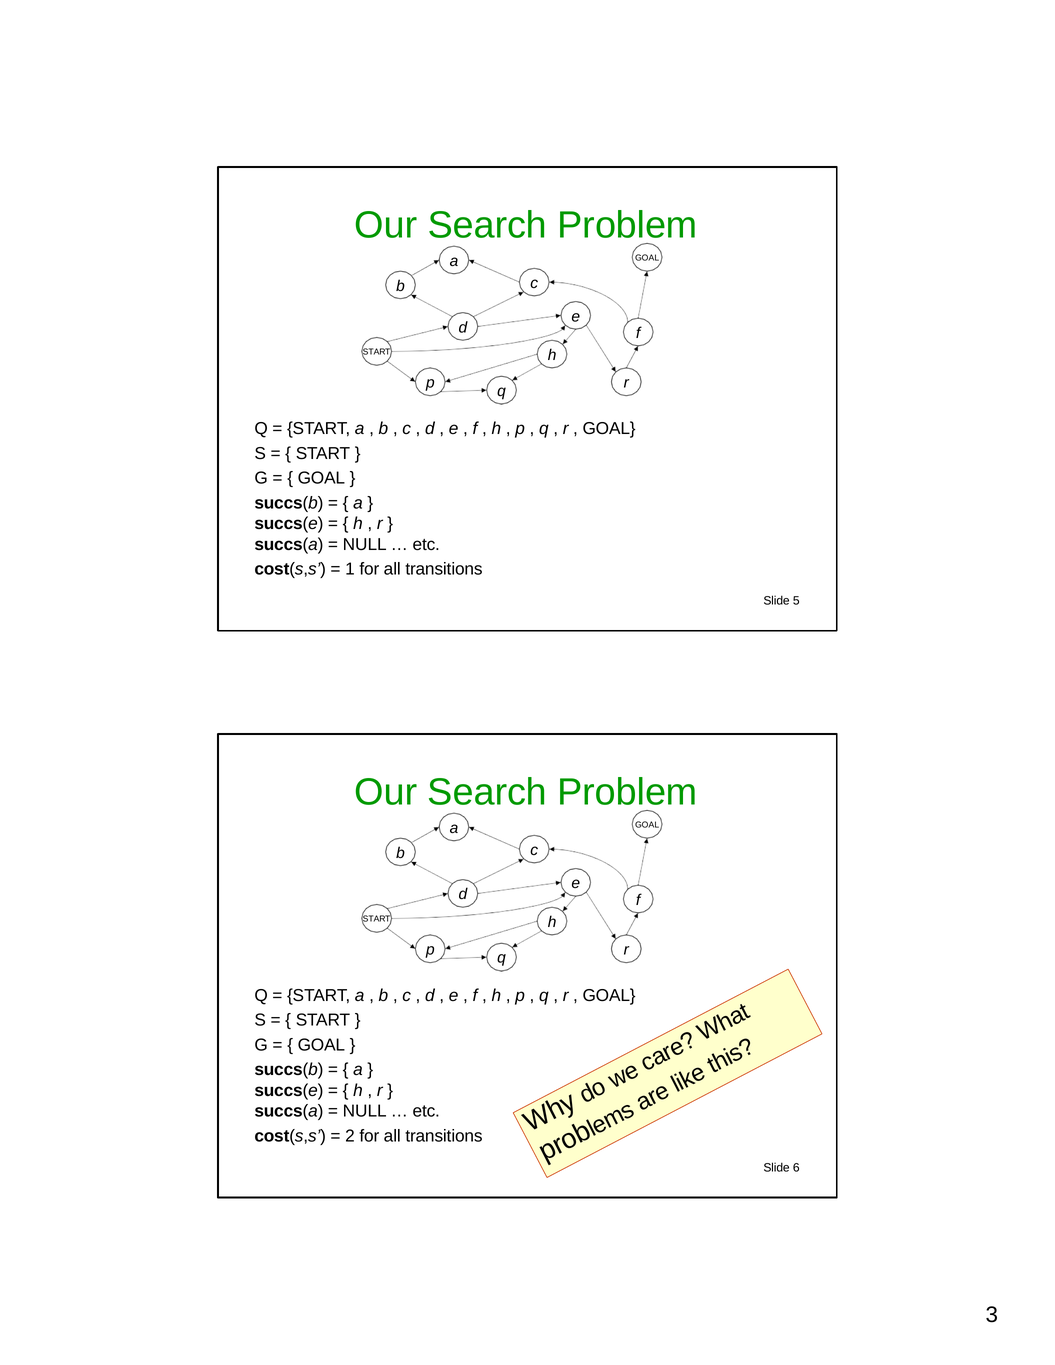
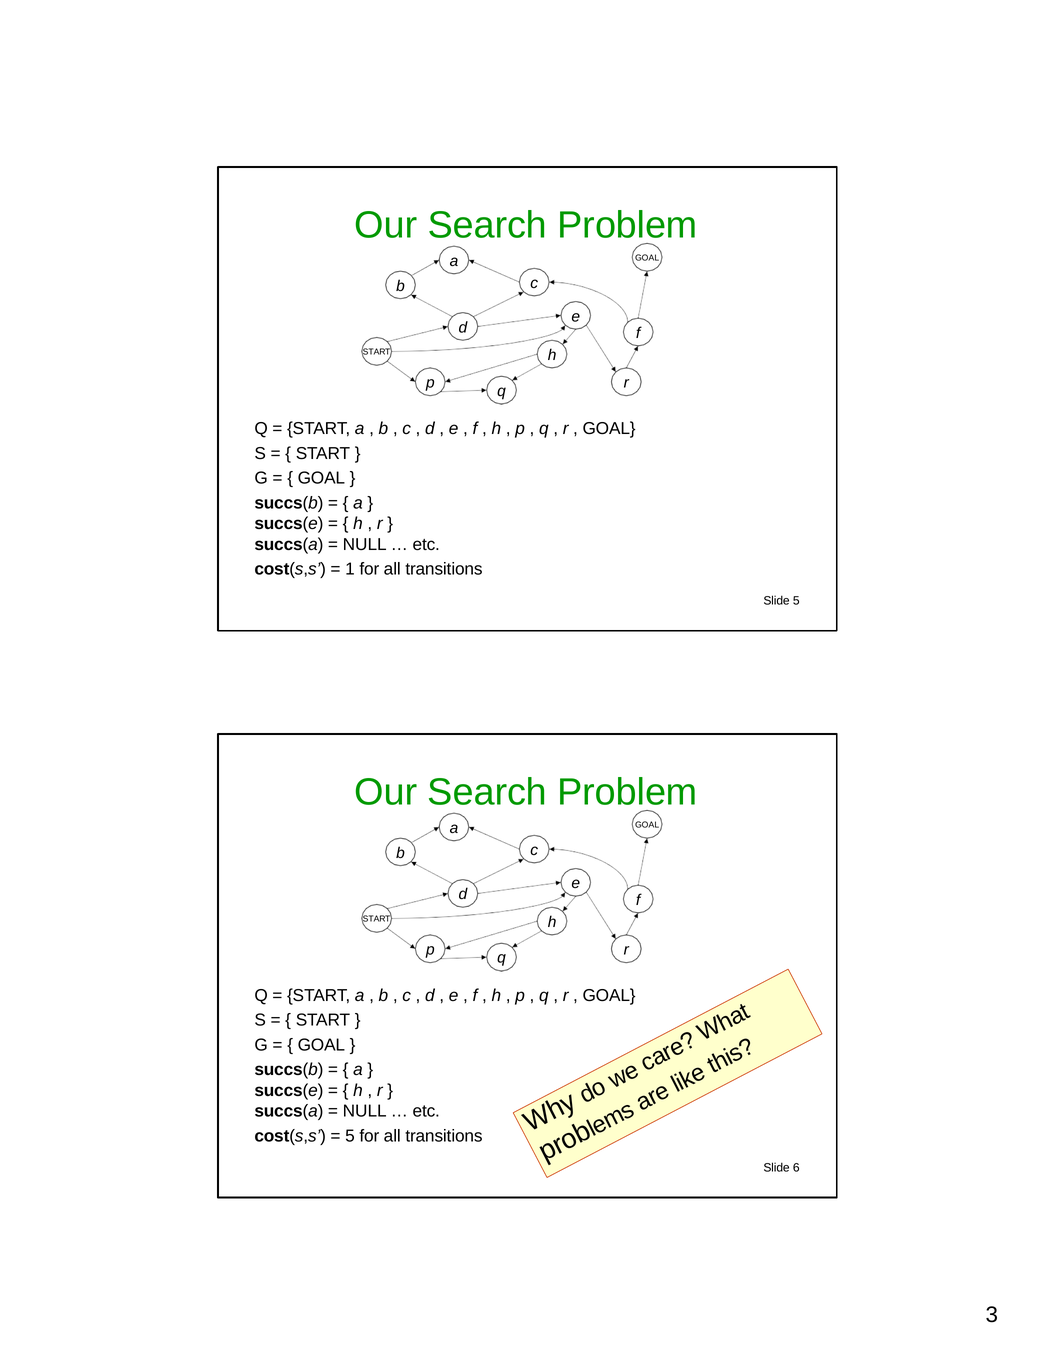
2 at (350, 1136): 2 -> 5
